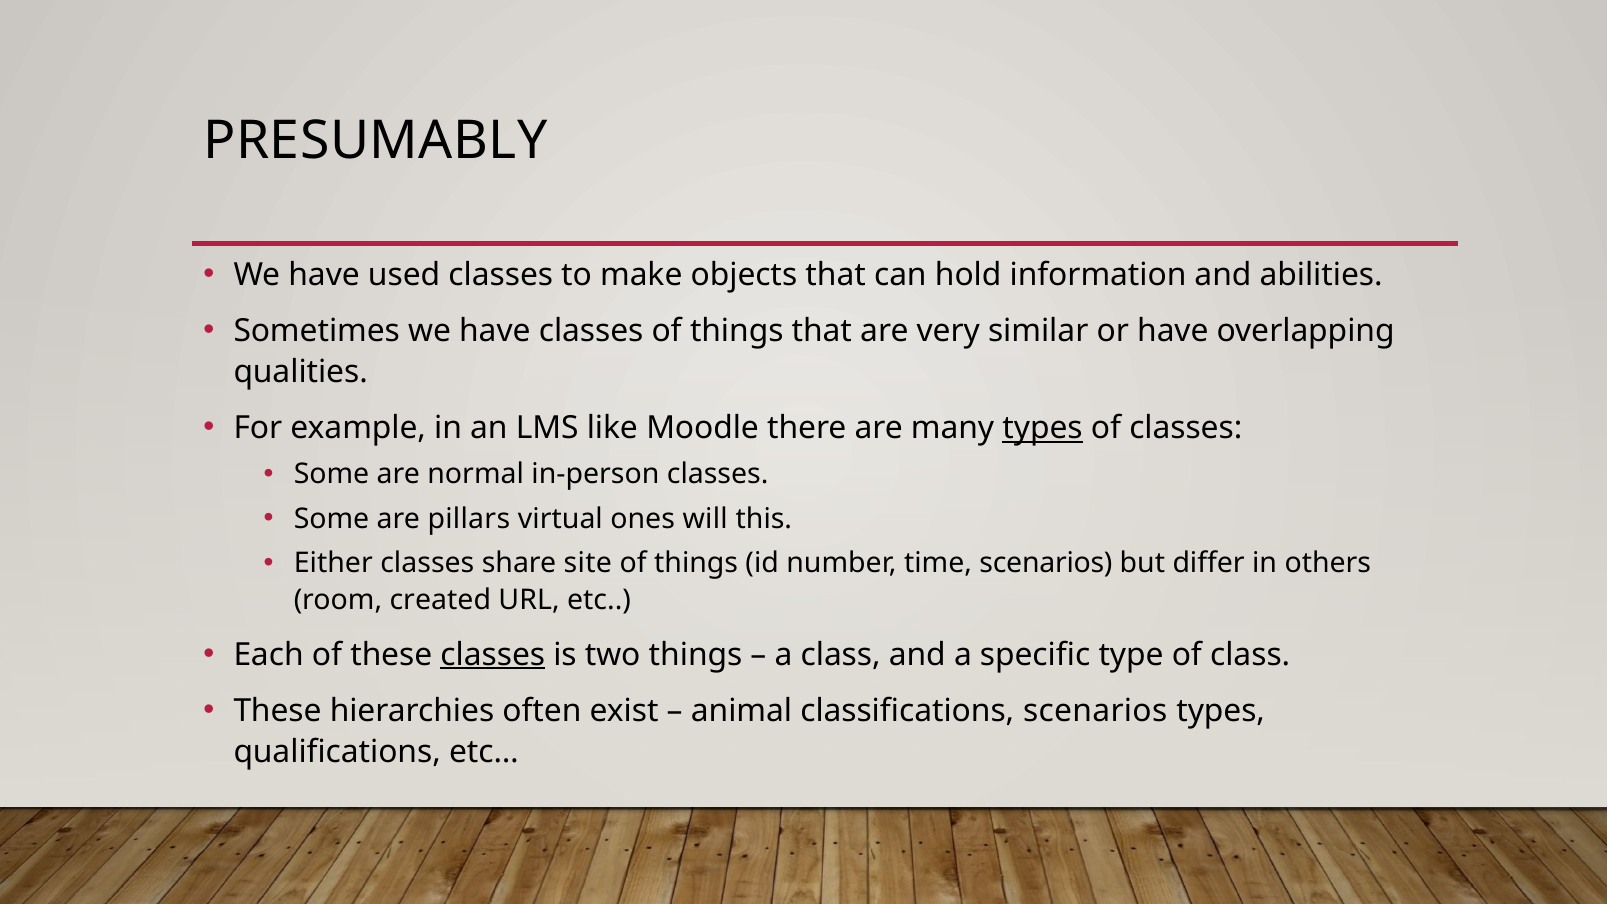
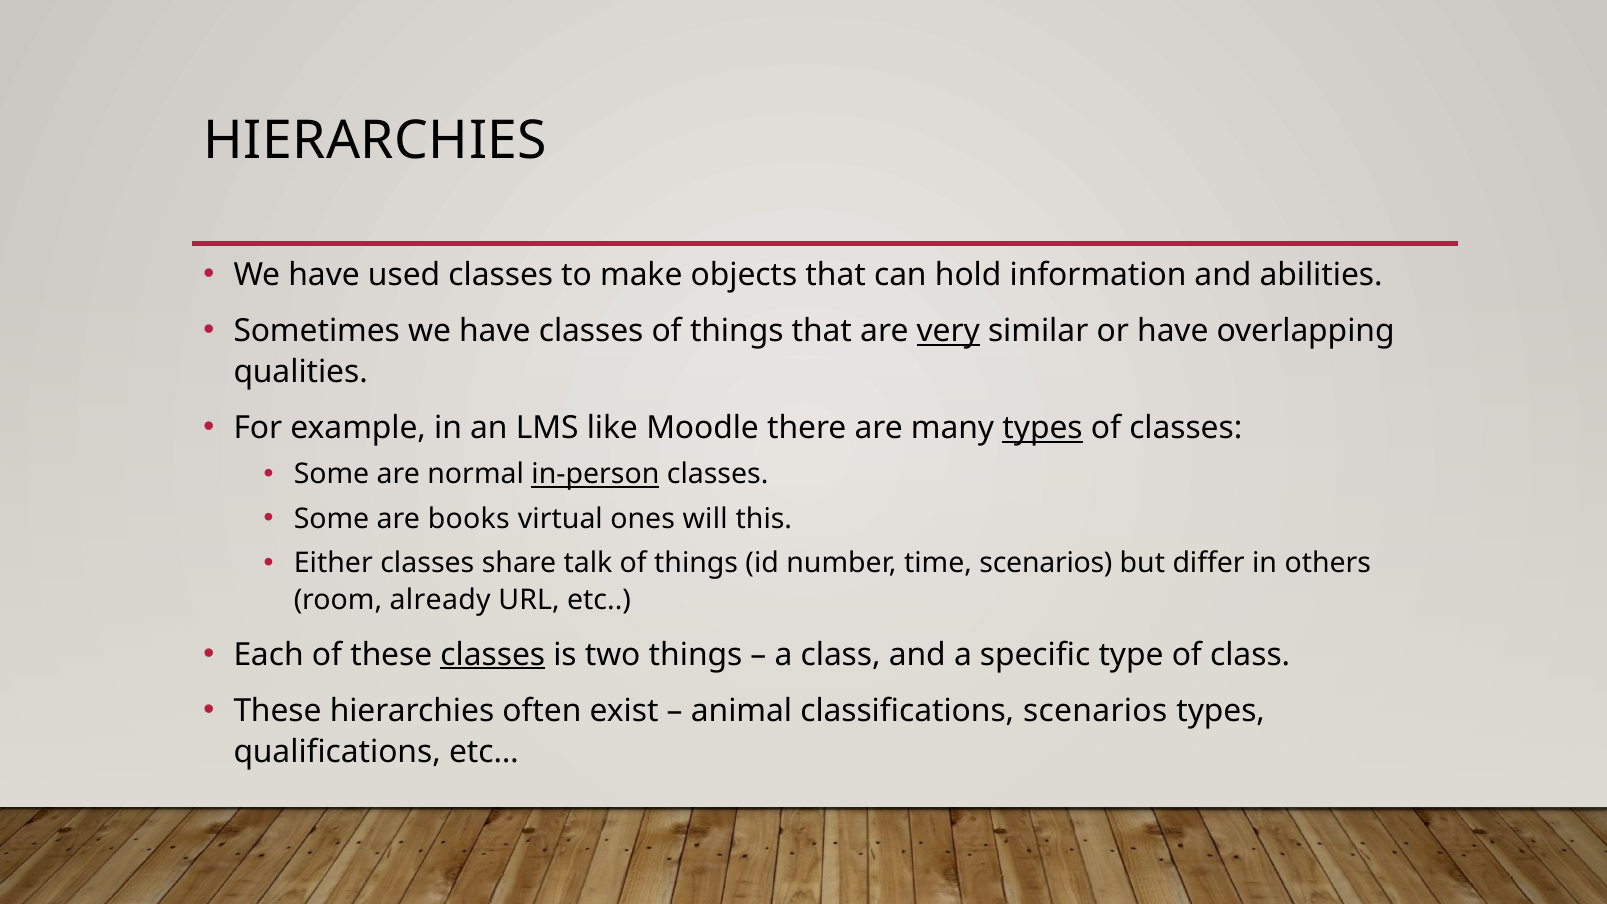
PRESUMABLY at (375, 141): PRESUMABLY -> HIERARCHIES
very underline: none -> present
in-person underline: none -> present
pillars: pillars -> books
site: site -> talk
created: created -> already
